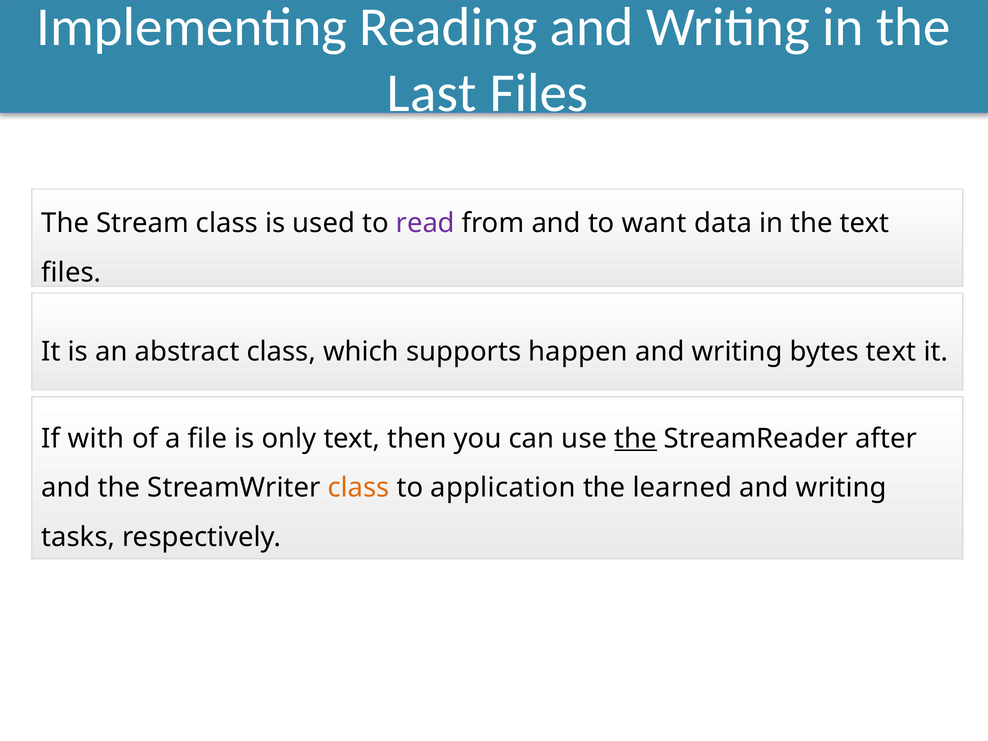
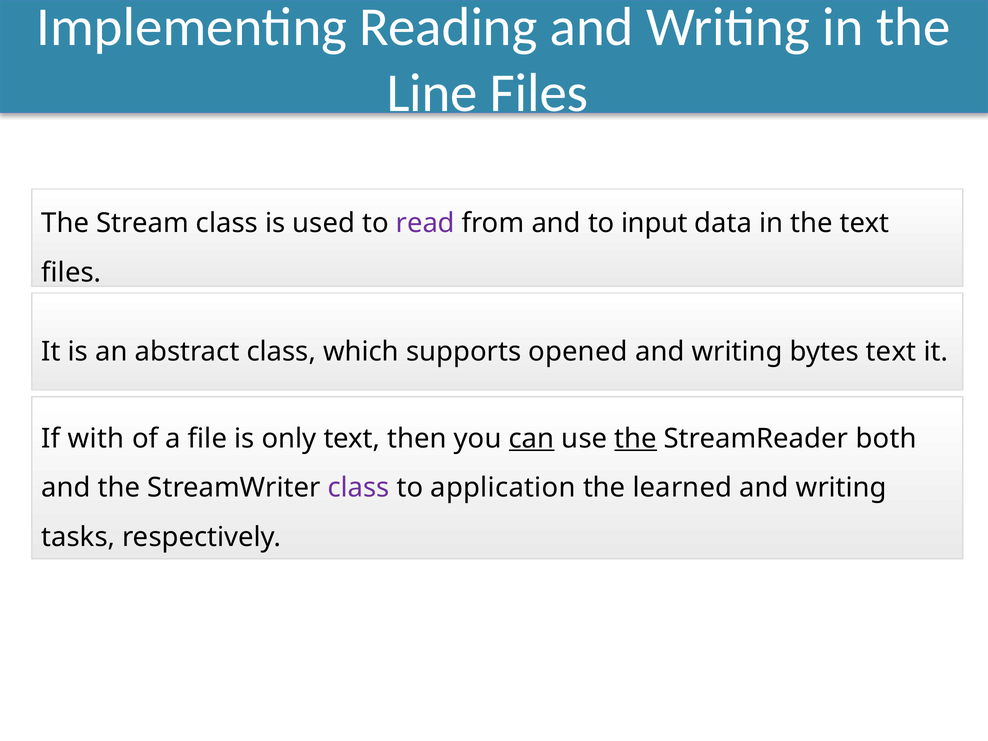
Last: Last -> Line
want: want -> input
happen: happen -> opened
can underline: none -> present
after: after -> both
class at (359, 488) colour: orange -> purple
